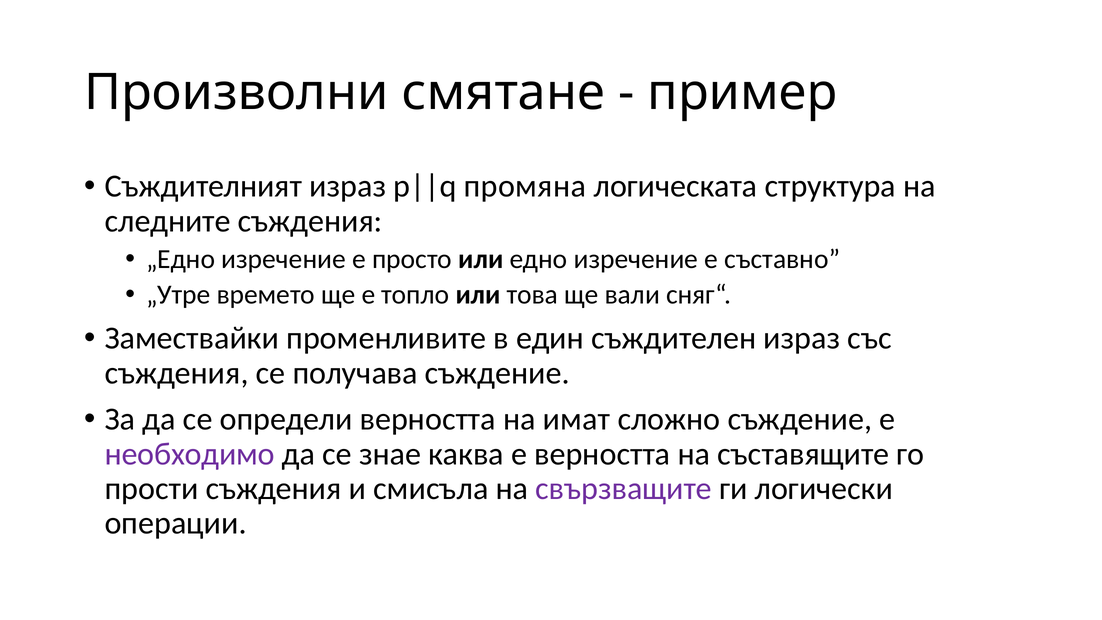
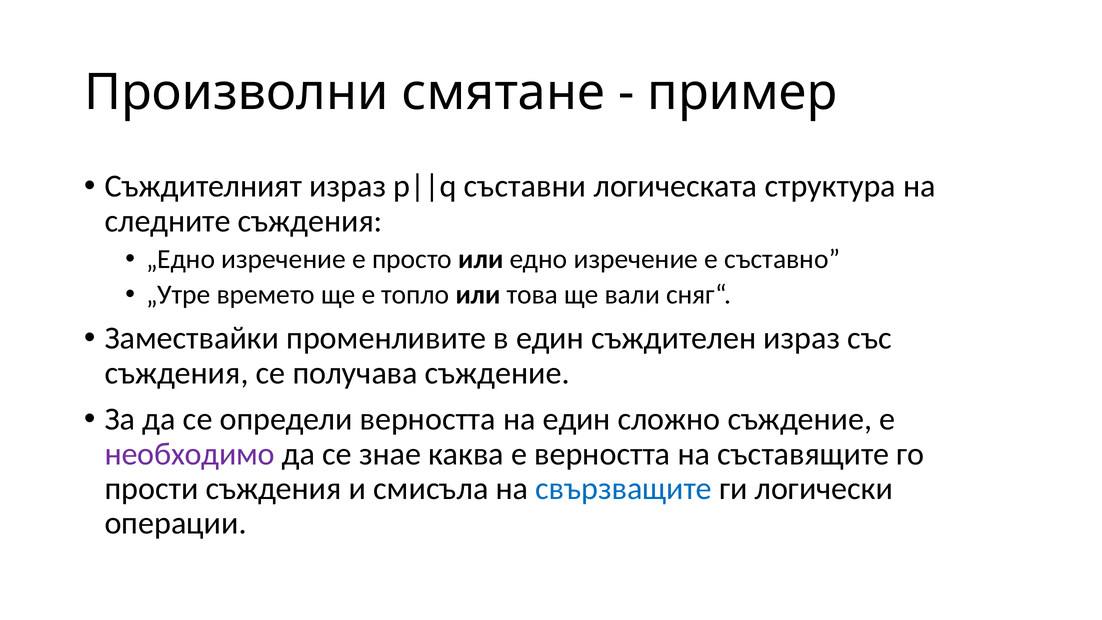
промяна: промяна -> съставни
на имат: имат -> един
свързващите colour: purple -> blue
